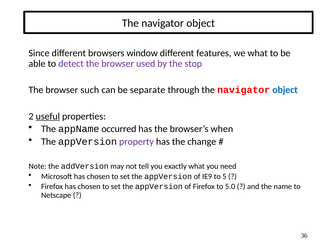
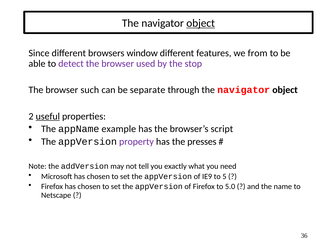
object at (201, 23) underline: none -> present
we what: what -> from
object at (285, 90) colour: blue -> black
occurred: occurred -> example
when: when -> script
change: change -> presses
